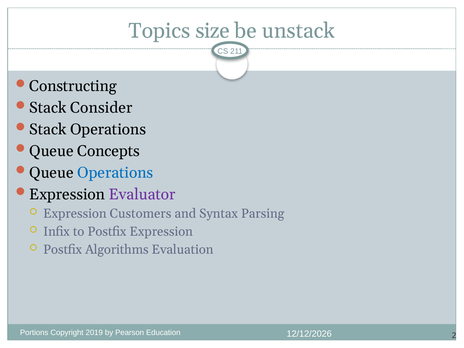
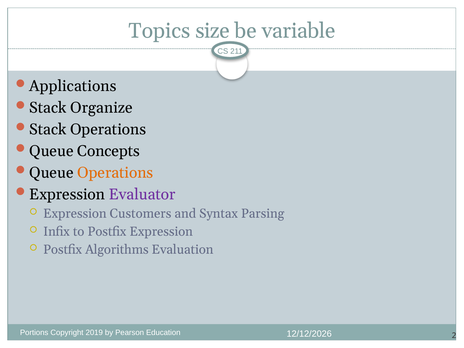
unstack: unstack -> variable
Constructing: Constructing -> Applications
Consider: Consider -> Organize
Operations at (115, 173) colour: blue -> orange
